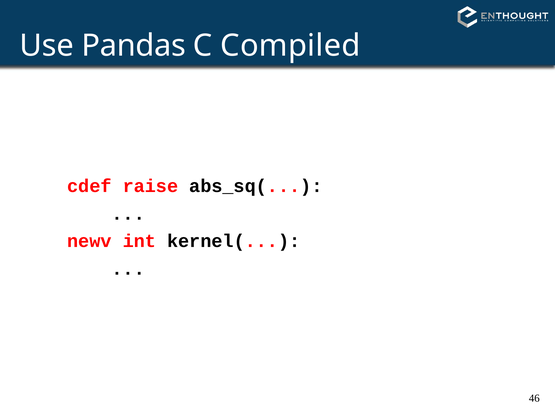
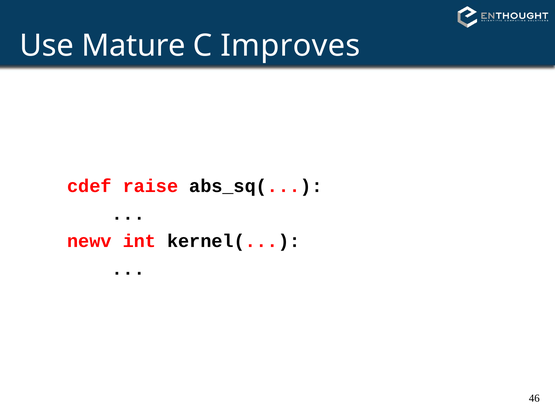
Pandas: Pandas -> Mature
Compiled: Compiled -> Improves
